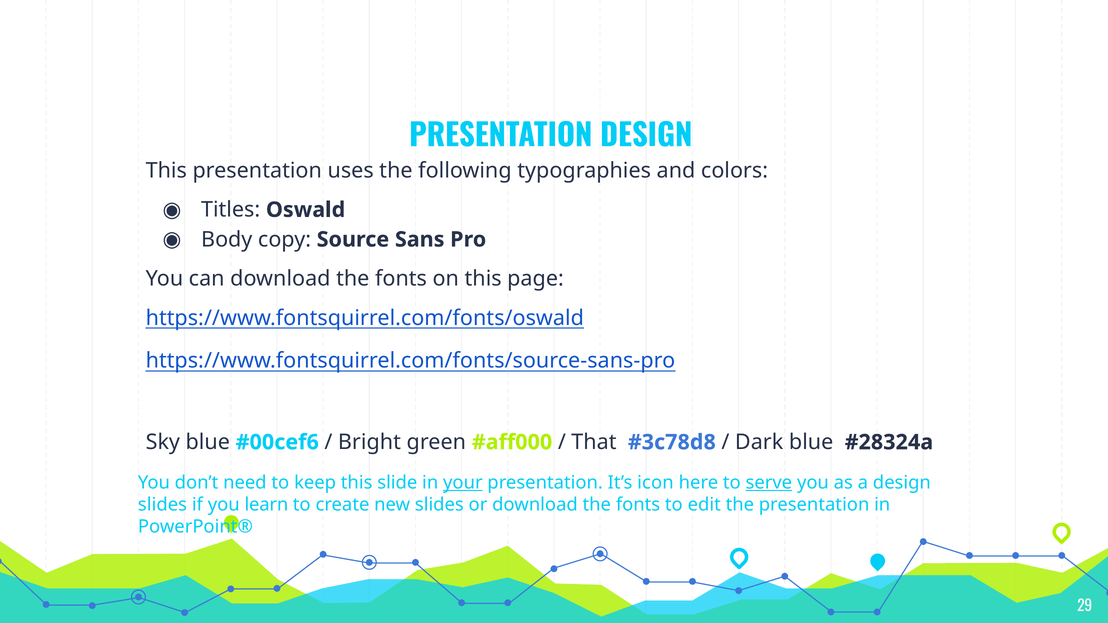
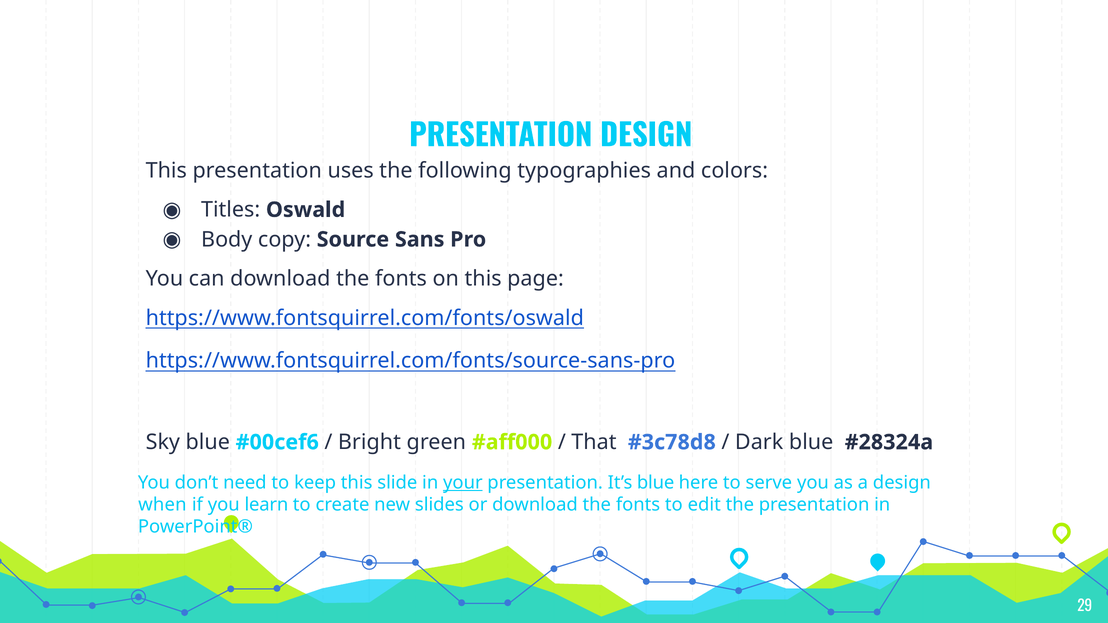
It’s icon: icon -> blue
serve underline: present -> none
slides at (163, 505): slides -> when
